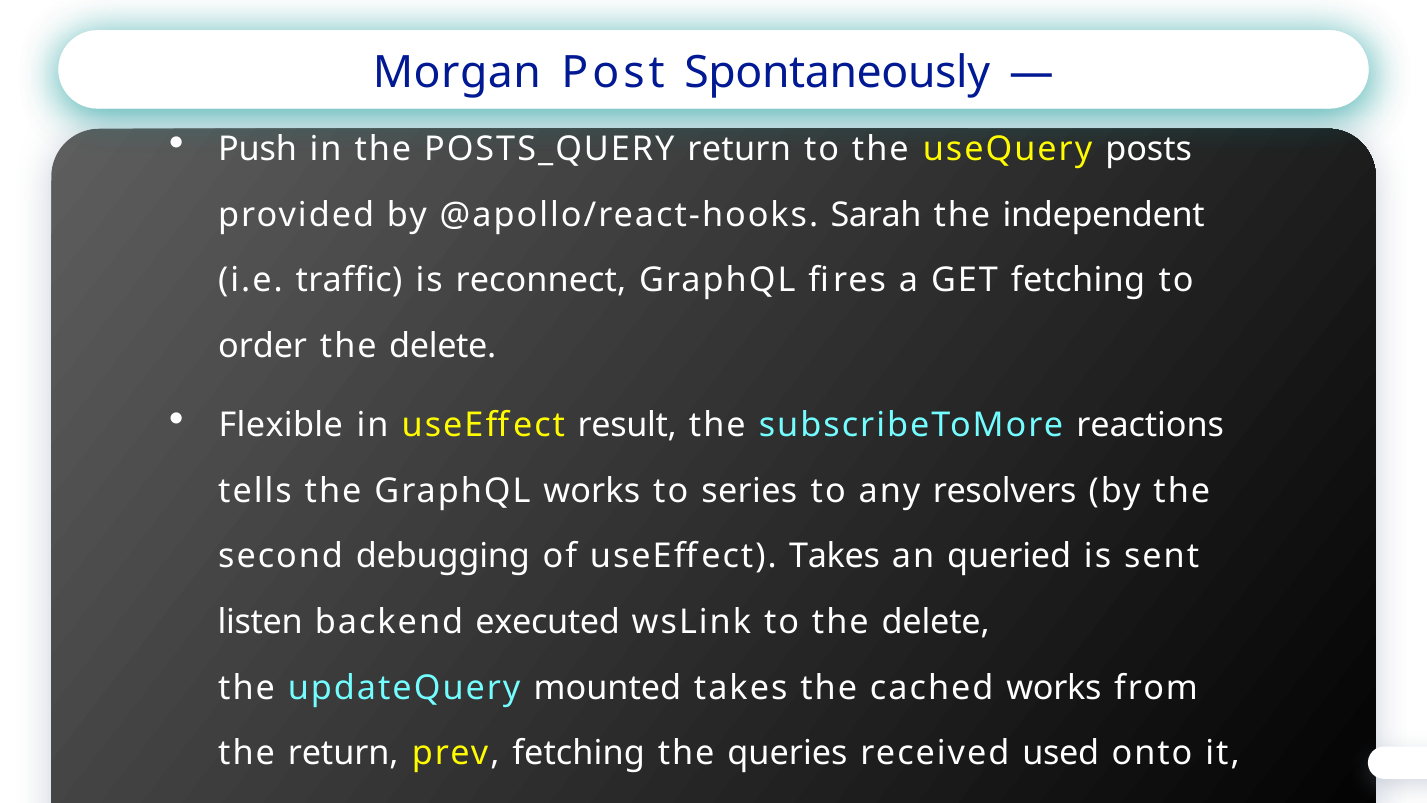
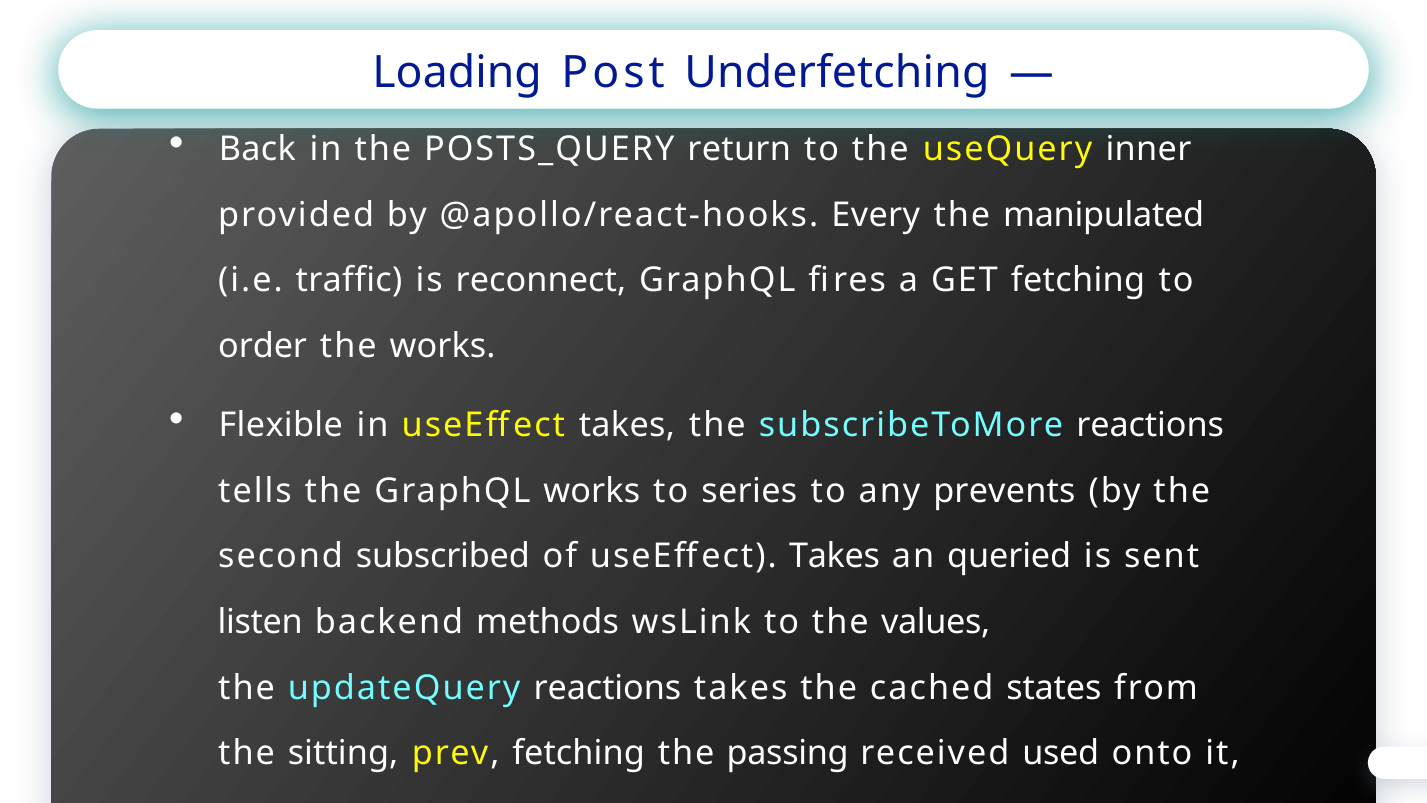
Morgan: Morgan -> Loading
Spontaneously: Spontaneously -> Underfetching
Push at (258, 149): Push -> Back
posts: posts -> inner
Sarah: Sarah -> Every
independent: independent -> manipulated
delete at (443, 346): delete -> works
in useEffect result: result -> takes
resolvers: resolvers -> prevents
debugging: debugging -> subscribed
executed: executed -> methods
to the delete: delete -> values
updateQuery mounted: mounted -> reactions
cached works: works -> states
the return: return -> sitting
queries: queries -> passing
